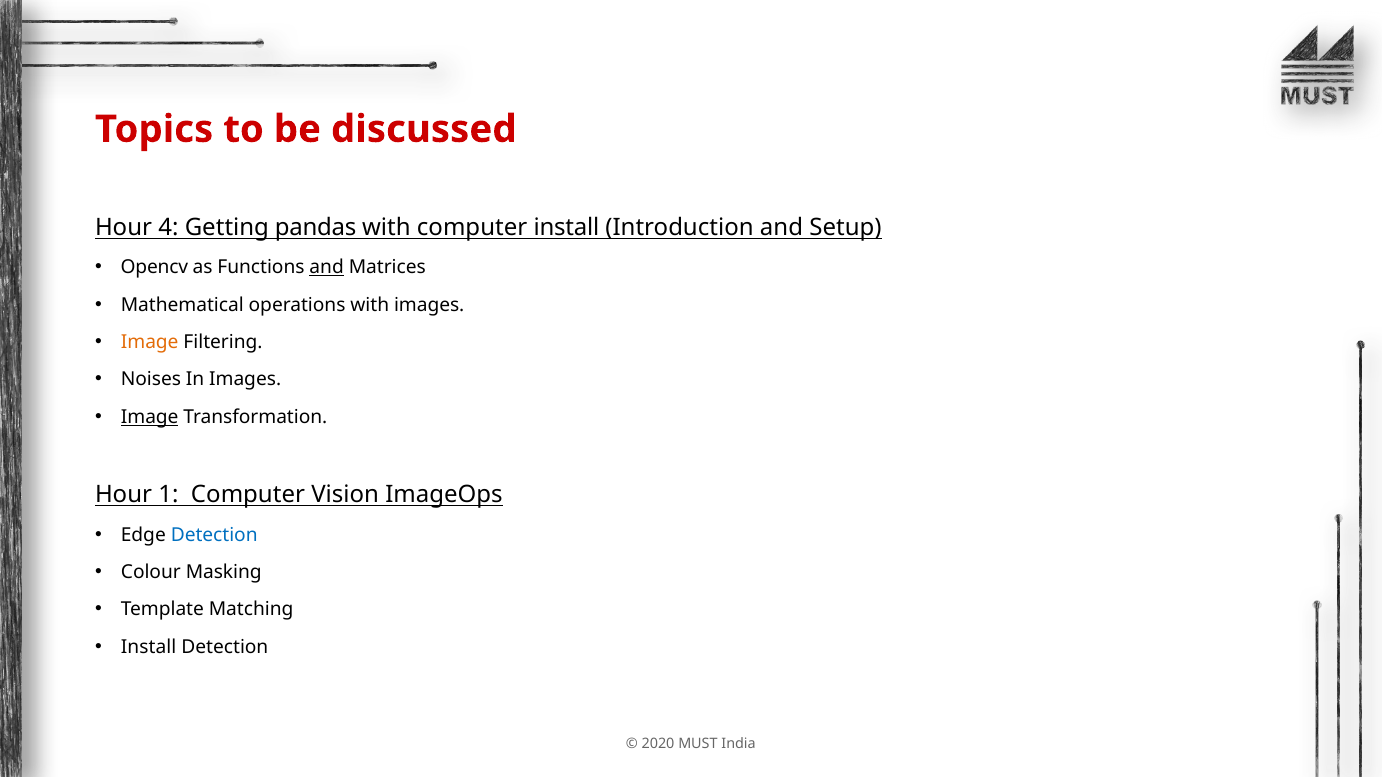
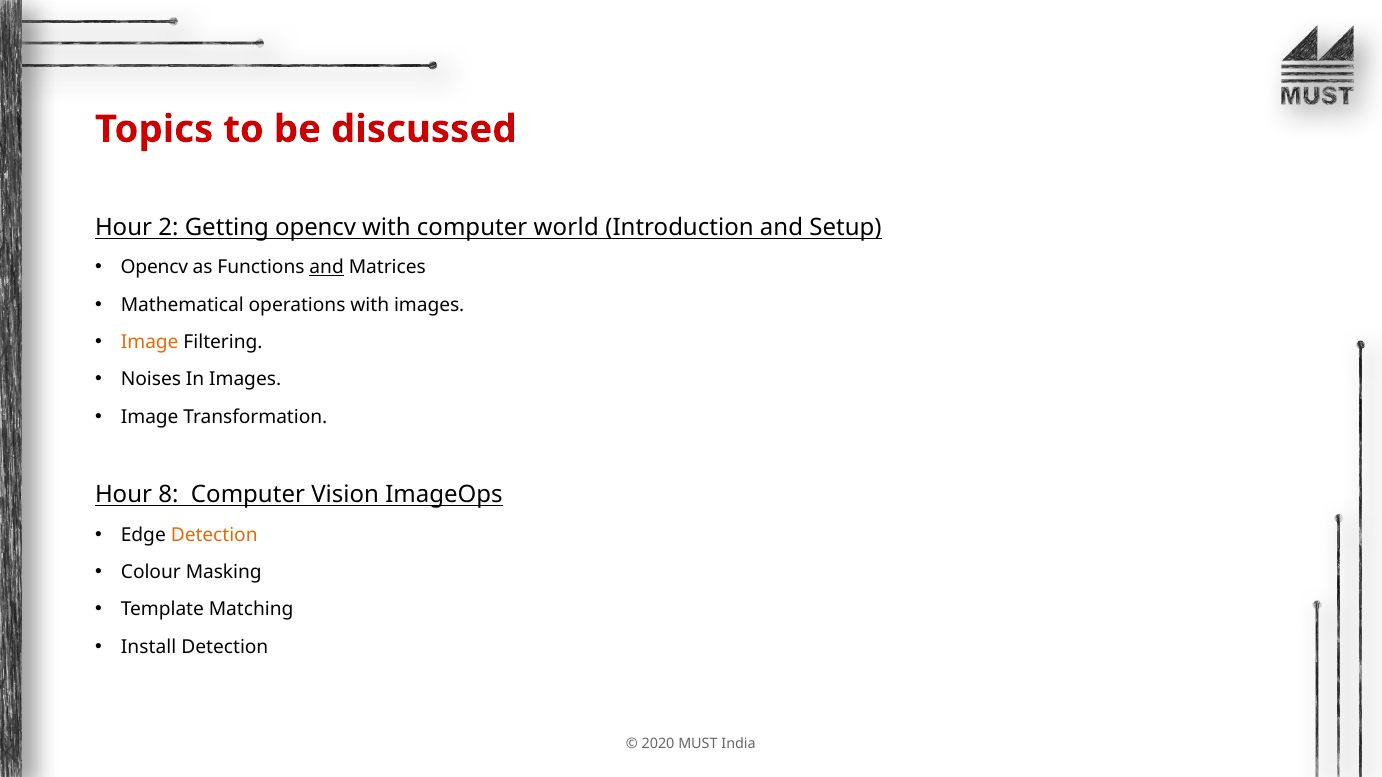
4: 4 -> 2
Getting pandas: pandas -> opencv
computer install: install -> world
Image at (150, 417) underline: present -> none
1: 1 -> 8
Detection at (214, 535) colour: blue -> orange
